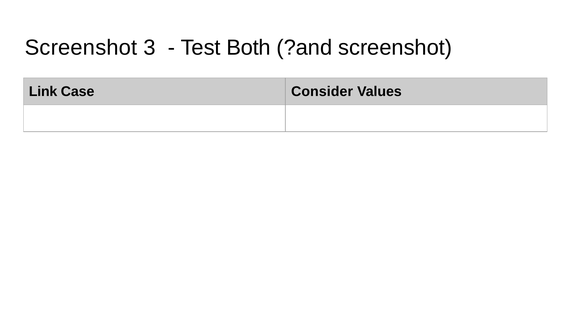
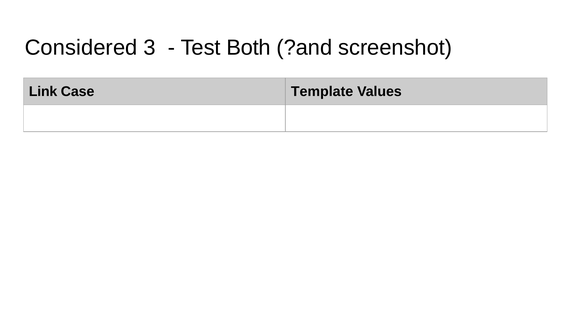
Screenshot at (81, 48): Screenshot -> Considered
Consider: Consider -> Template
